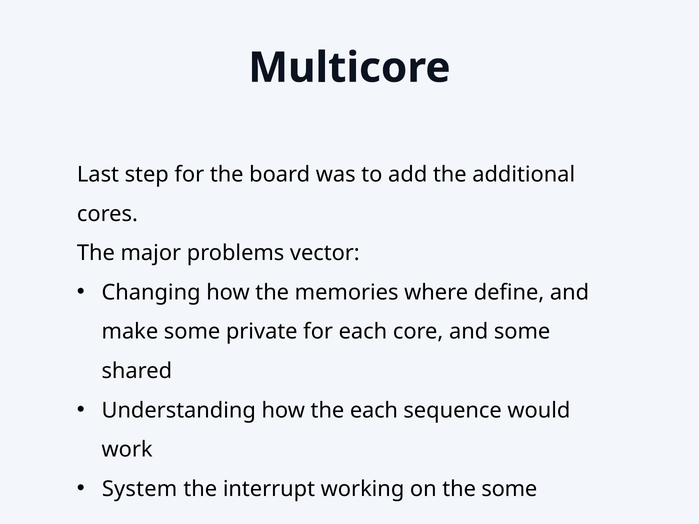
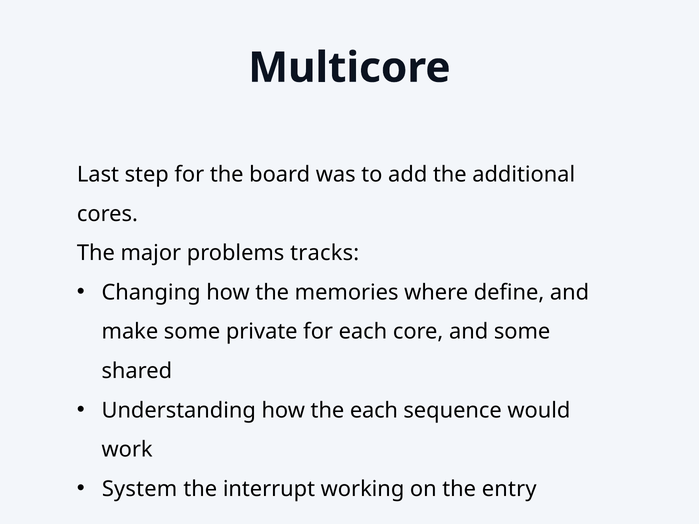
vector: vector -> tracks
the some: some -> entry
